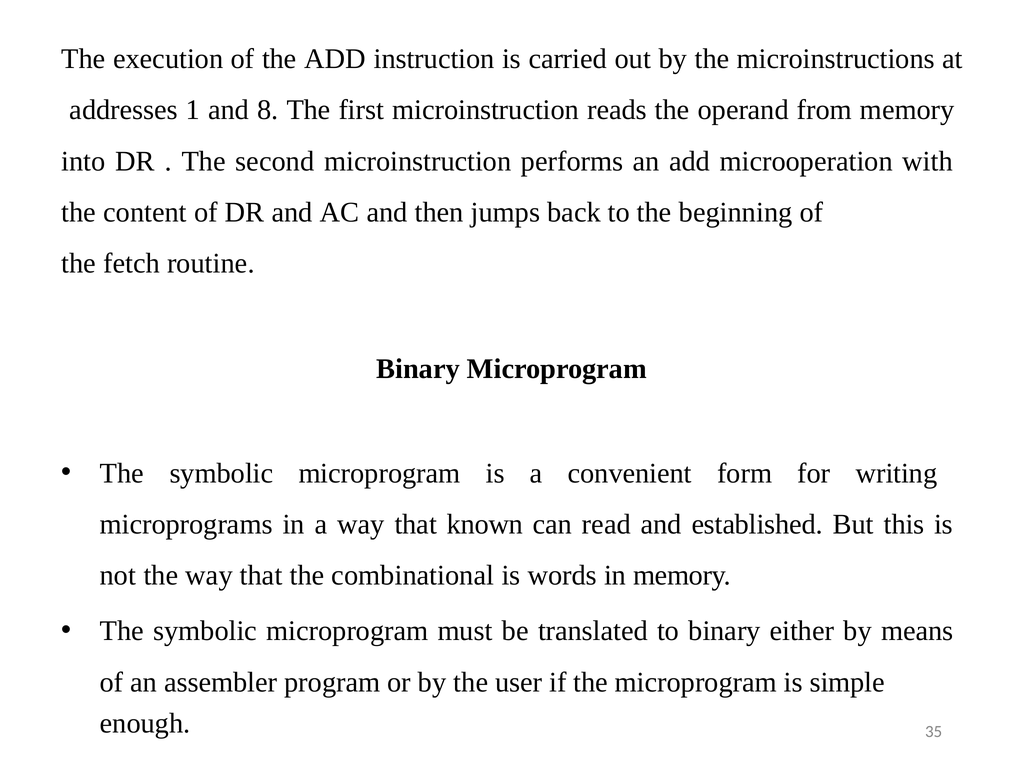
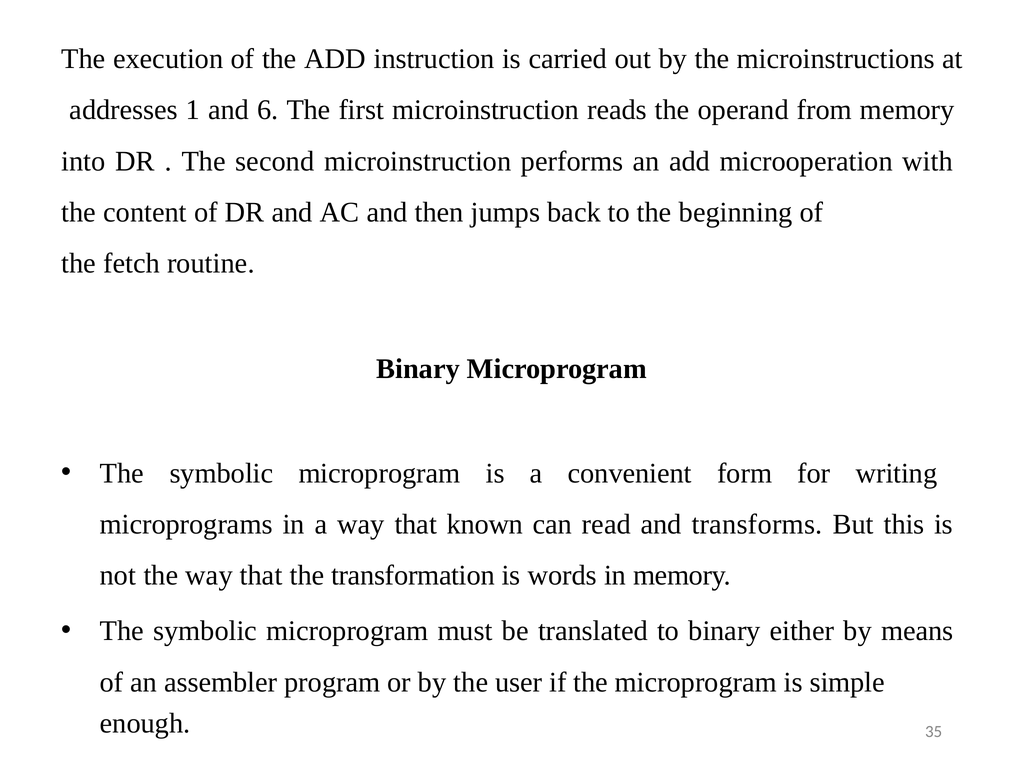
8: 8 -> 6
established: established -> transforms
combinational: combinational -> transformation
